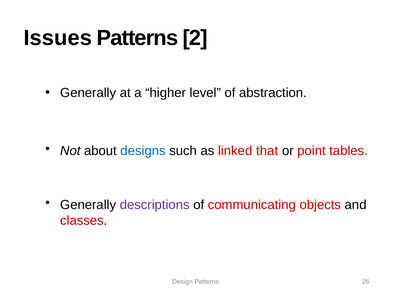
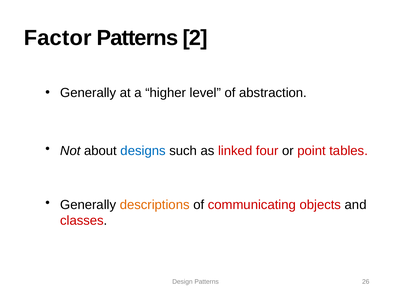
Issues: Issues -> Factor
that: that -> four
descriptions colour: purple -> orange
